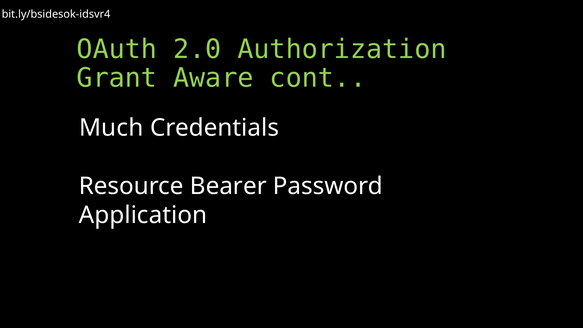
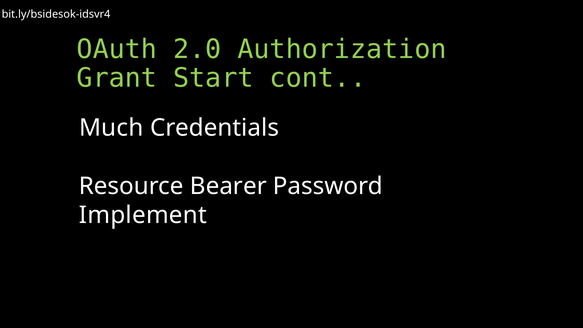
Aware: Aware -> Start
Application: Application -> Implement
